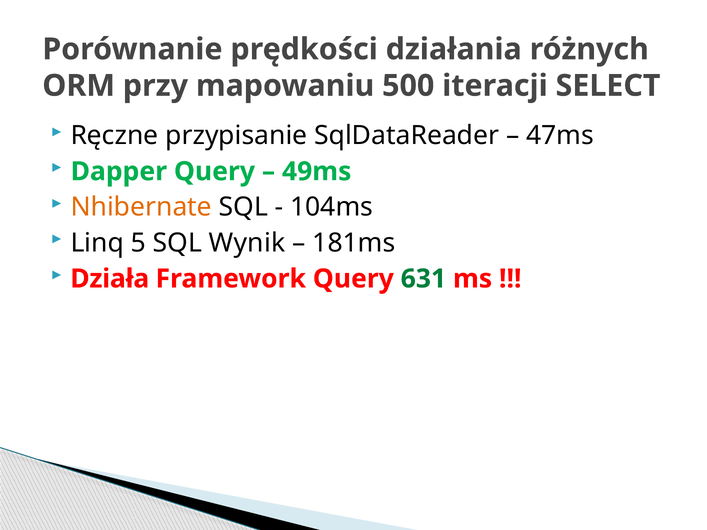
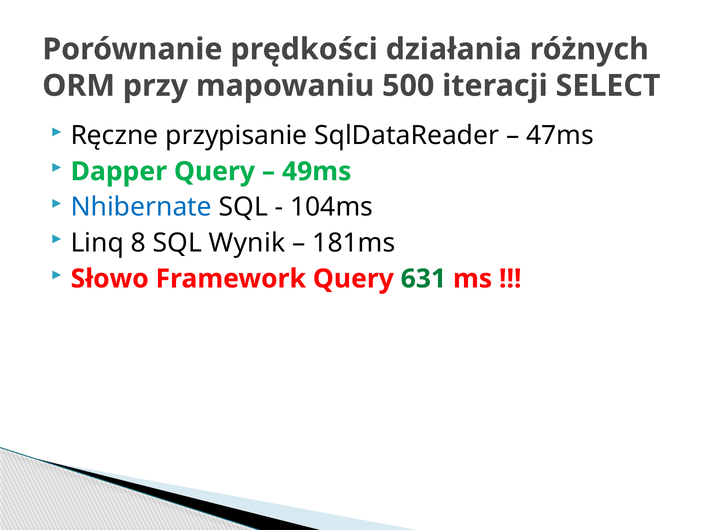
Nhibernate colour: orange -> blue
5: 5 -> 8
Działa: Działa -> Słowo
